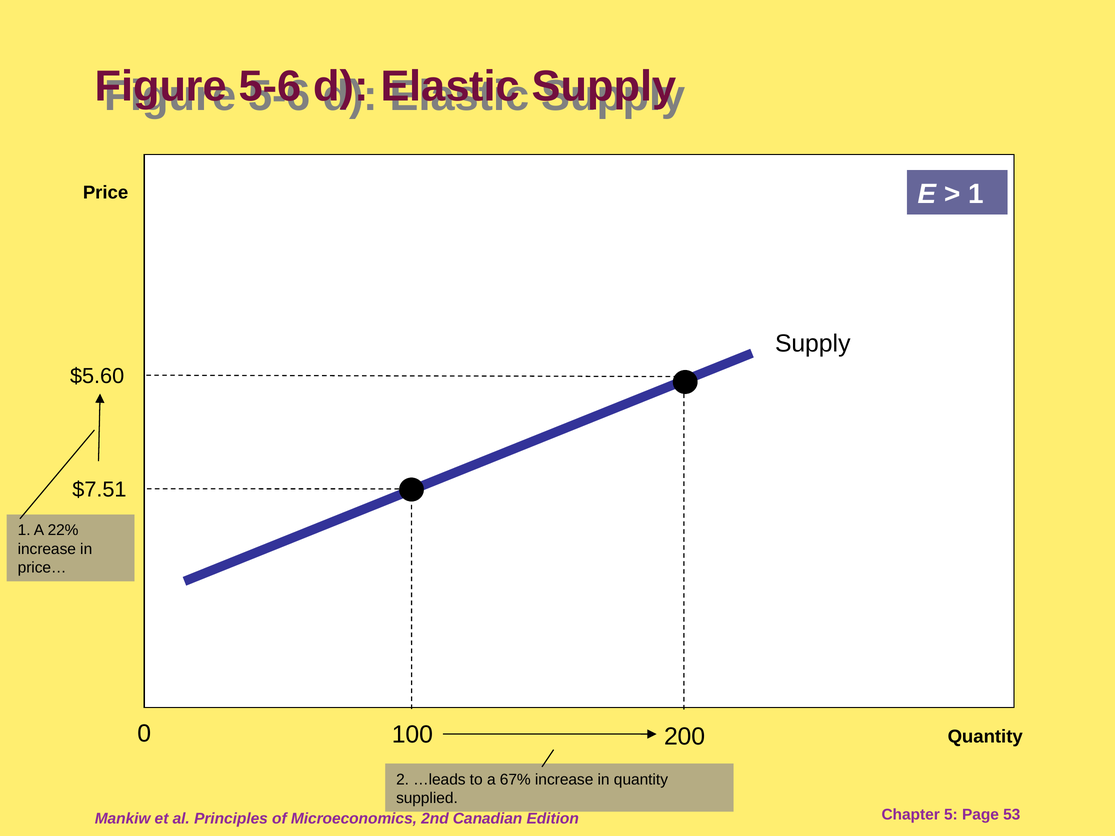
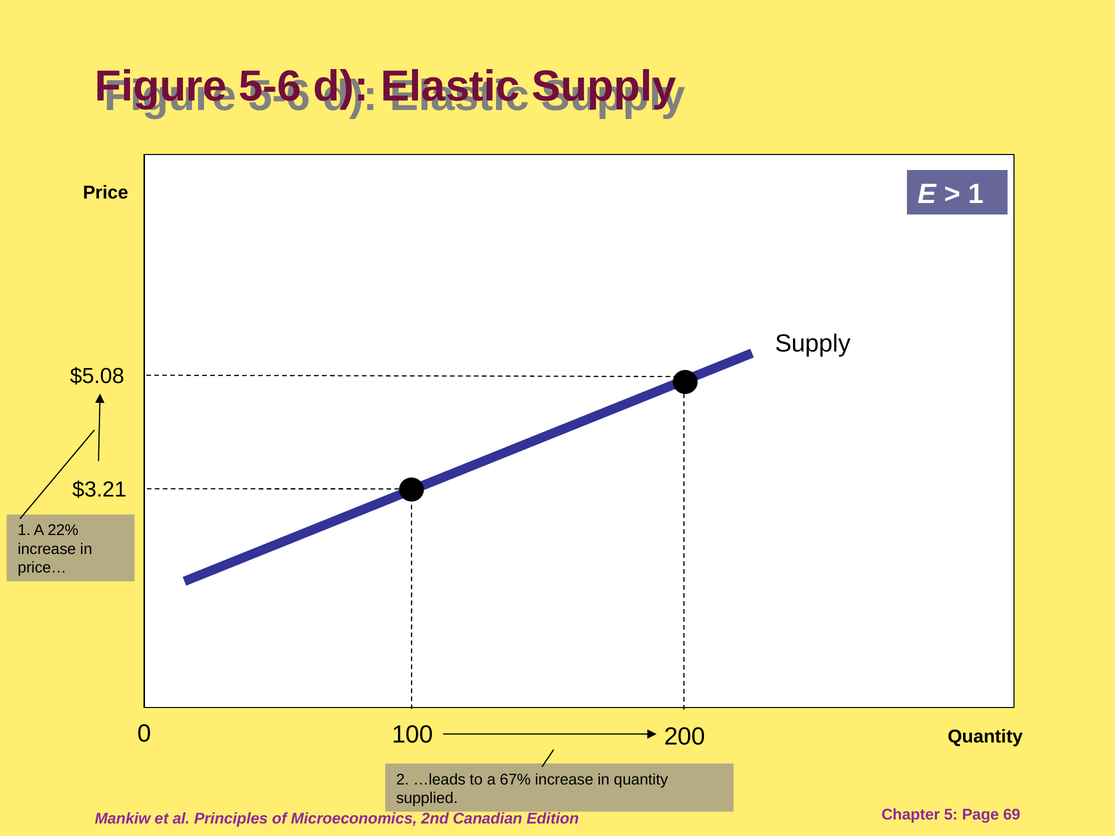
$5.60: $5.60 -> $5.08
$7.51: $7.51 -> $3.21
53: 53 -> 69
